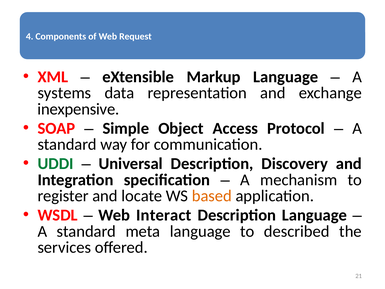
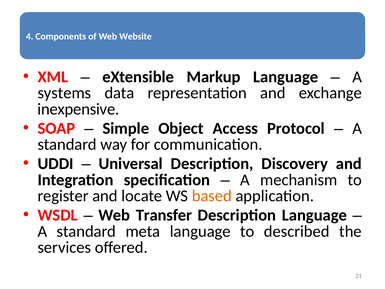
Request: Request -> Website
UDDI colour: green -> black
Interact: Interact -> Transfer
